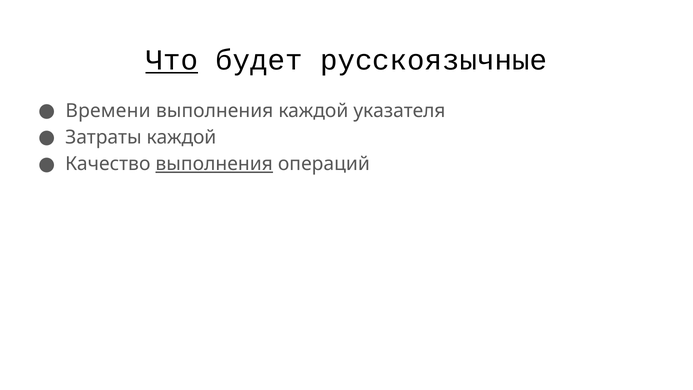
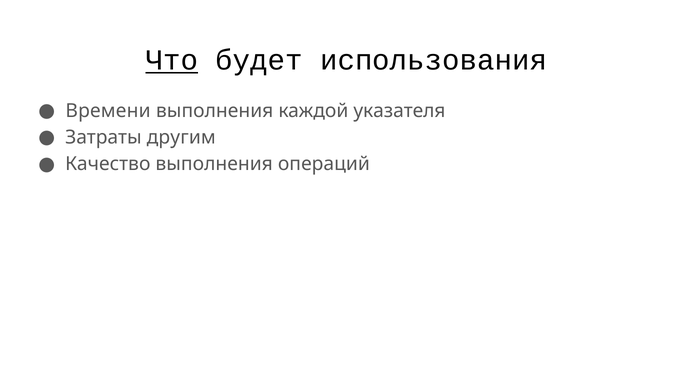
русскоязычные: русскоязычные -> использования
Затраты каждой: каждой -> другим
выполнения at (214, 164) underline: present -> none
